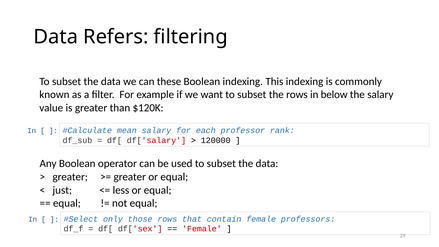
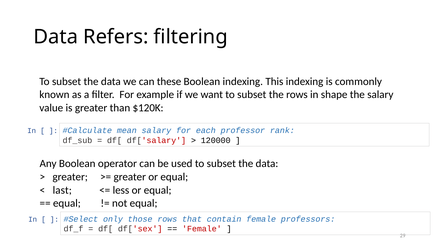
below: below -> shape
just: just -> last
